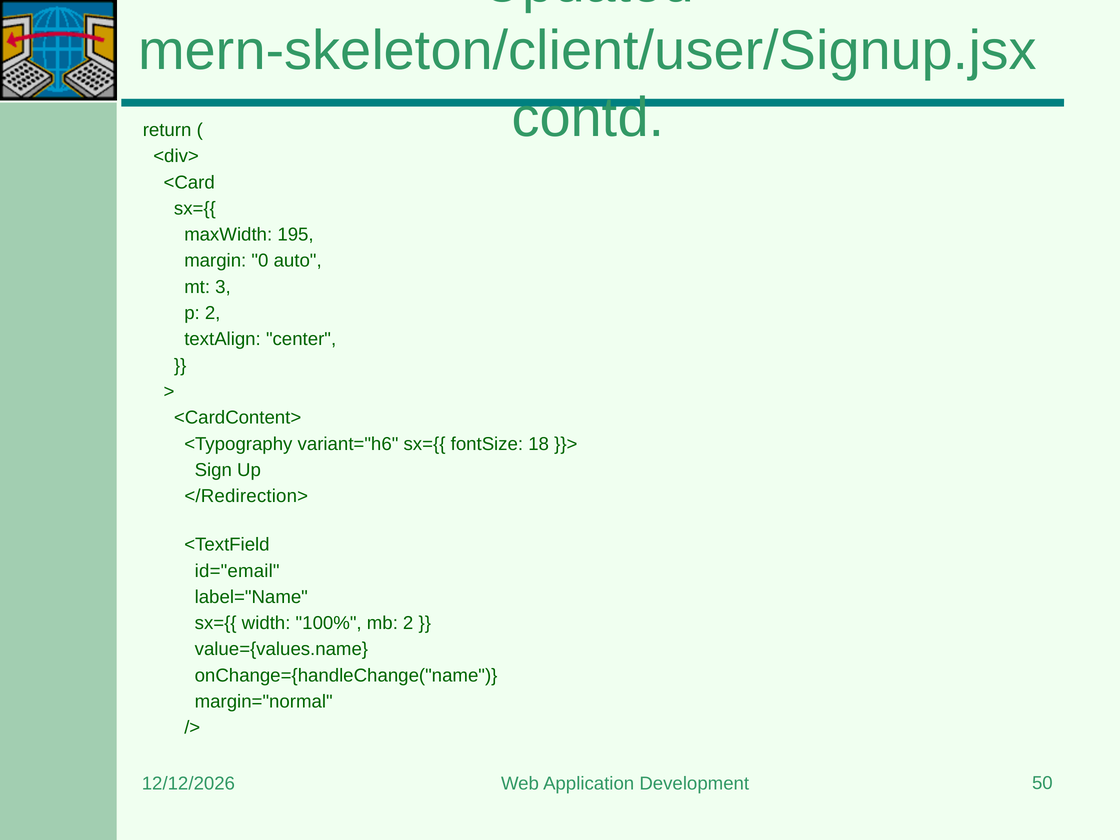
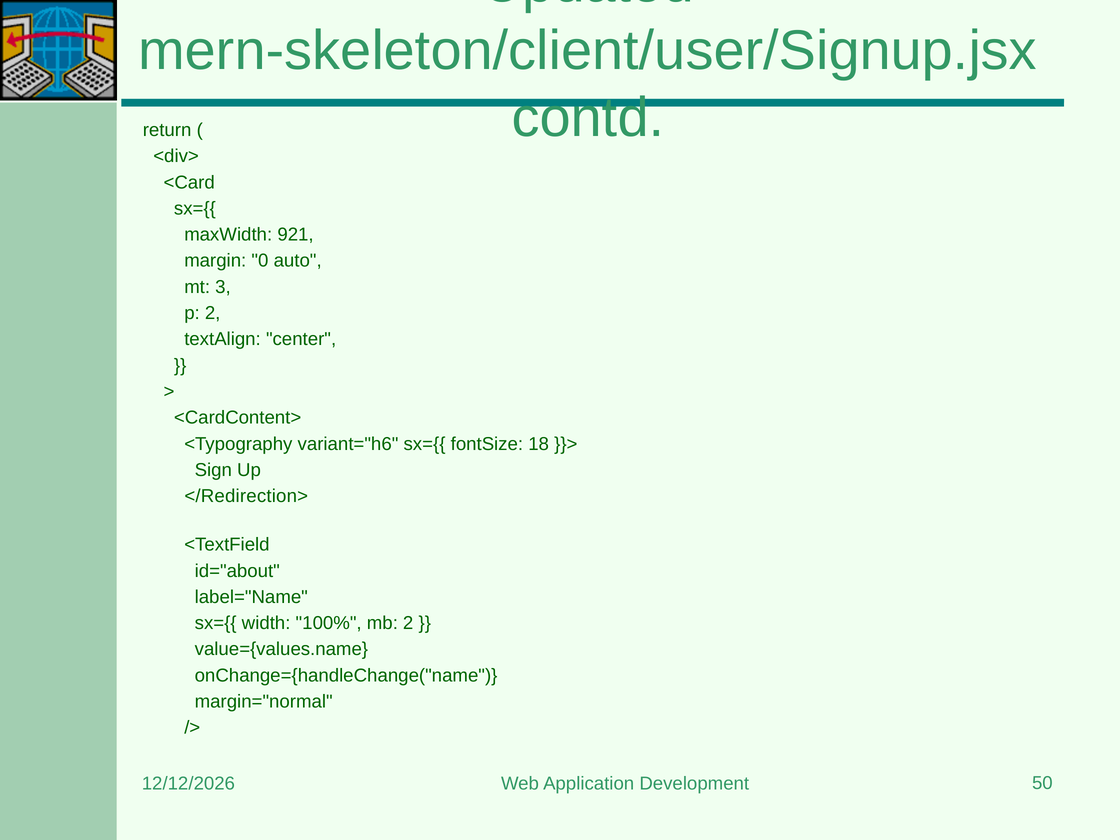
195: 195 -> 921
id="email: id="email -> id="about
